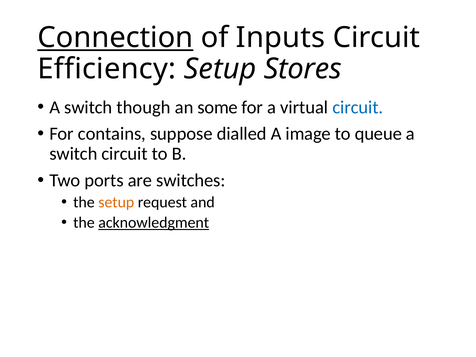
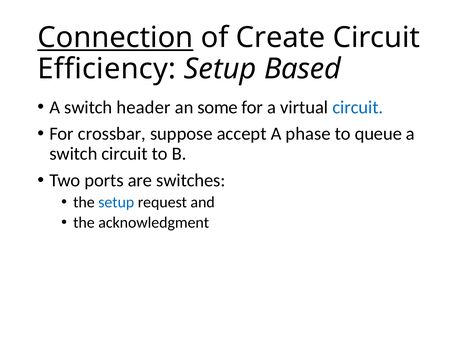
Inputs: Inputs -> Create
Stores: Stores -> Based
though: though -> header
contains: contains -> crossbar
dialled: dialled -> accept
image: image -> phase
setup at (116, 202) colour: orange -> blue
acknowledgment underline: present -> none
